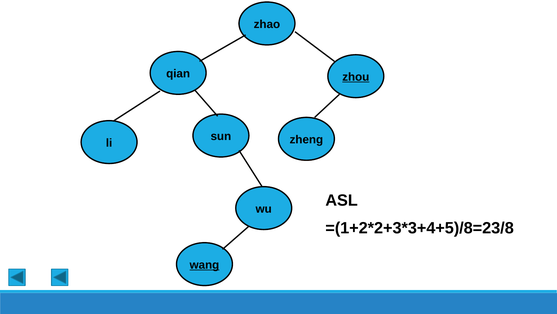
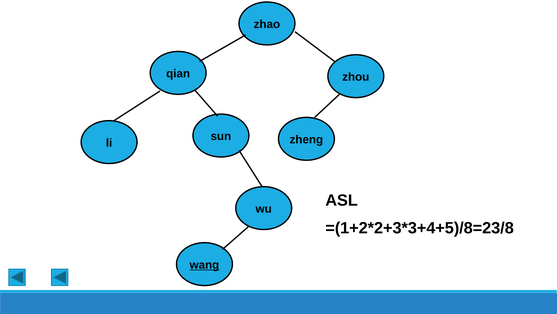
zhou underline: present -> none
